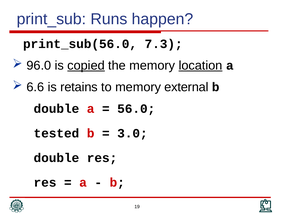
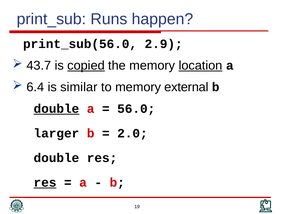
7.3: 7.3 -> 2.9
96.0: 96.0 -> 43.7
6.6: 6.6 -> 6.4
retains: retains -> similar
double at (57, 109) underline: none -> present
tested: tested -> larger
3.0: 3.0 -> 2.0
res at (45, 182) underline: none -> present
